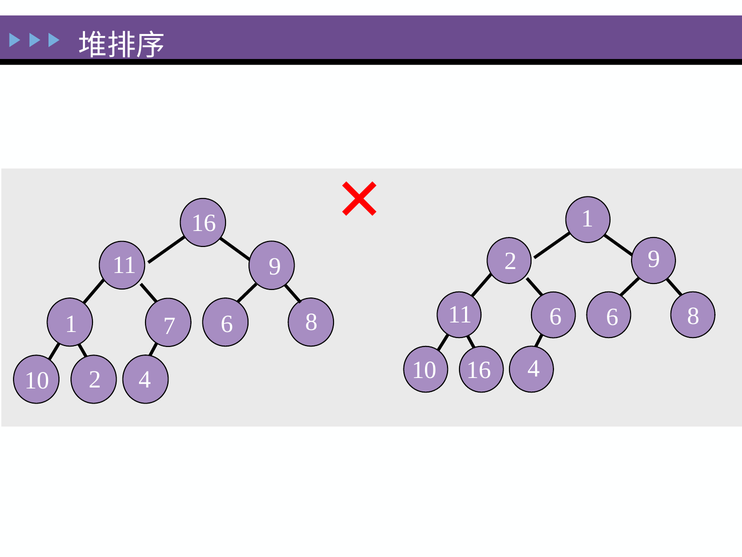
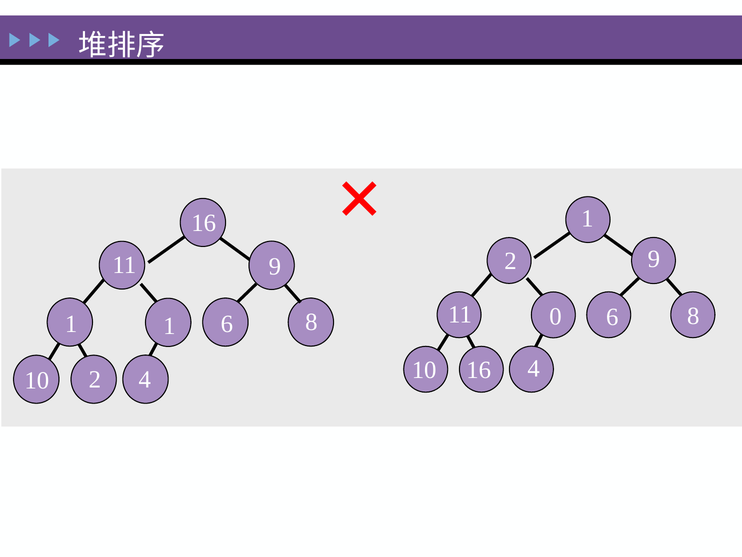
11 6: 6 -> 0
1 7: 7 -> 1
